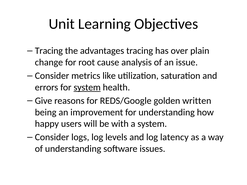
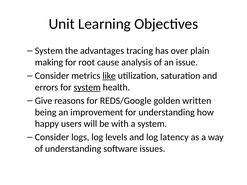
Tracing at (49, 51): Tracing -> System
change: change -> making
like underline: none -> present
